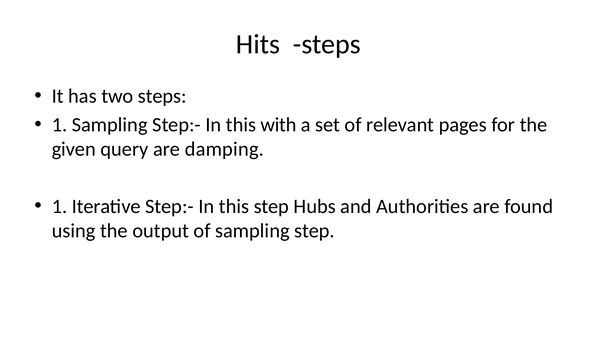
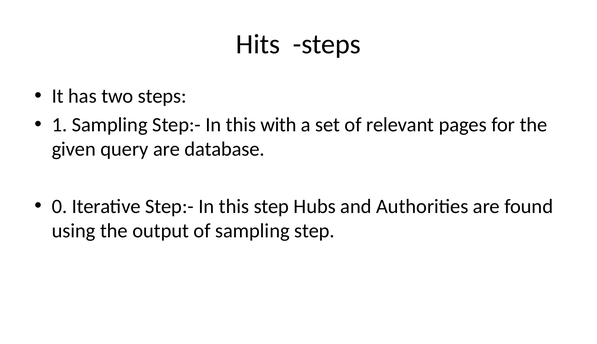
damping: damping -> database
1 at (59, 207): 1 -> 0
